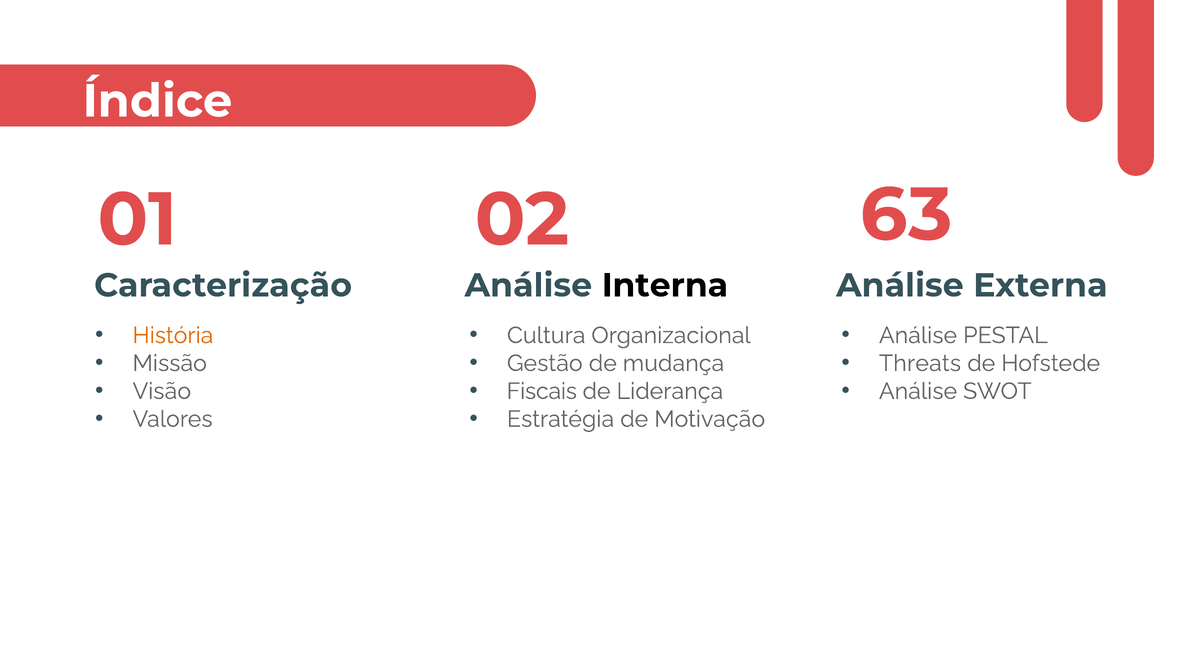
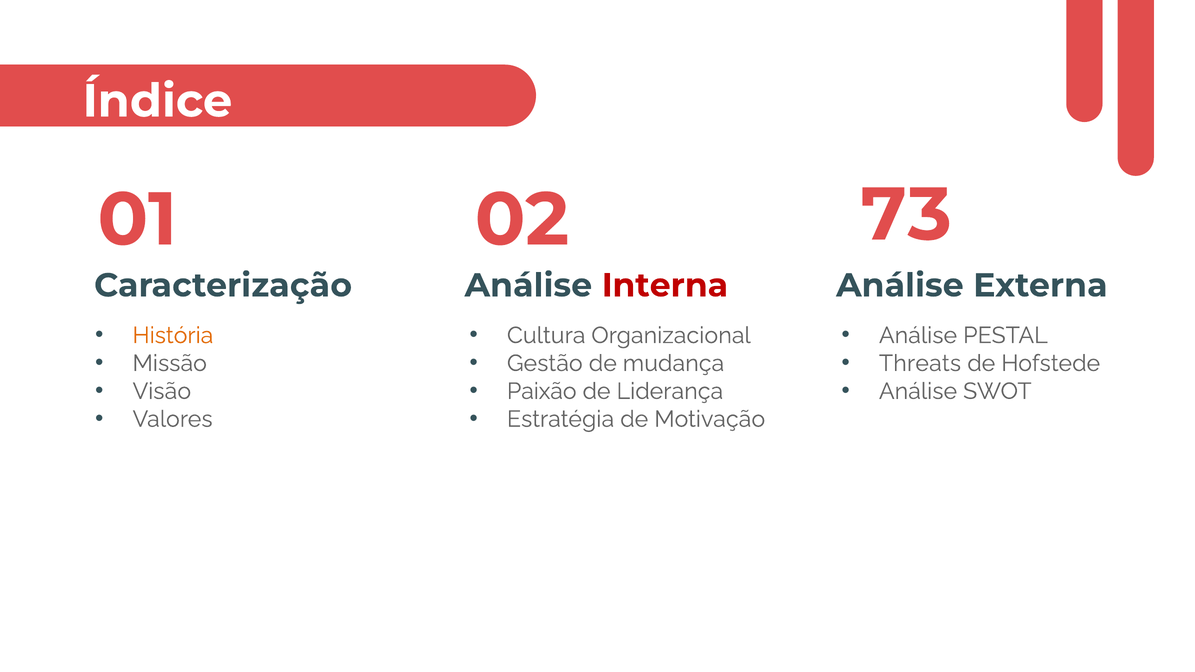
63: 63 -> 73
Interna colour: black -> red
Fiscais: Fiscais -> Paixão
